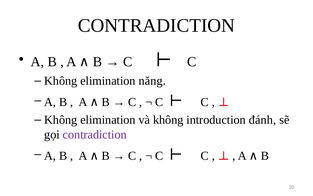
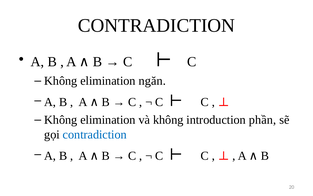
năng: năng -> ngăn
đánh: đánh -> phần
contradiction at (95, 134) colour: purple -> blue
